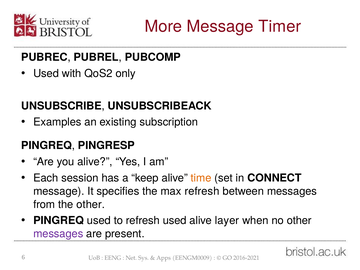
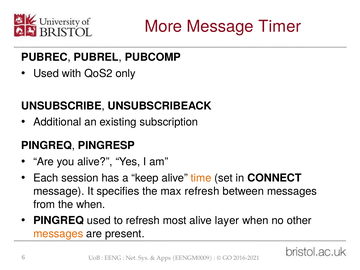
Examples: Examples -> Additional
the other: other -> when
refresh used: used -> most
messages at (58, 234) colour: purple -> orange
